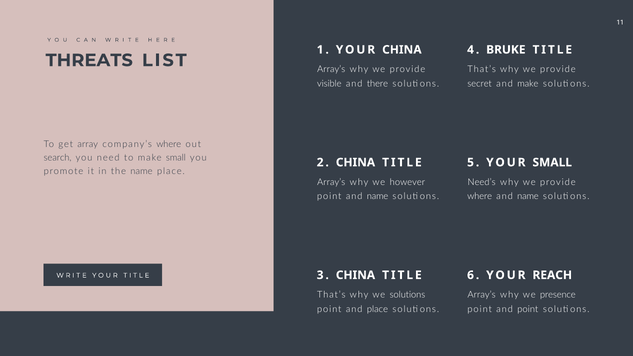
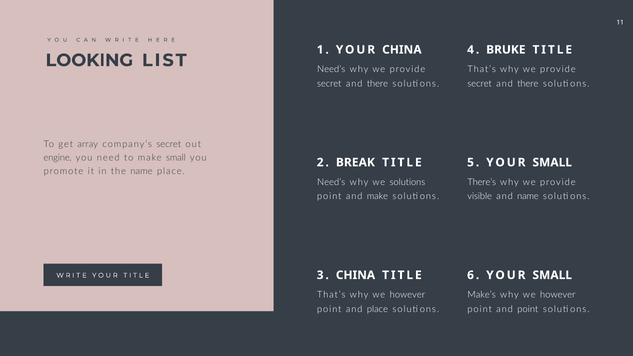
THREATS: THREATS -> LOOKING
Array’s at (331, 69): Array’s -> Need’s
visible at (329, 84): visible -> secret
make at (528, 84): make -> there
company’s where: where -> secret
search: search -> engine
2 CHINA: CHINA -> BREAK
Array’s at (331, 182): Array’s -> Need’s
we however: however -> solutions
Need’s: Need’s -> There’s
point and name: name -> make
where at (480, 196): where -> visible
6 YOUR REACH: REACH -> SMALL
That’s why we solutions: solutions -> however
Array’s at (482, 295): Array’s -> Make’s
presence at (558, 295): presence -> however
